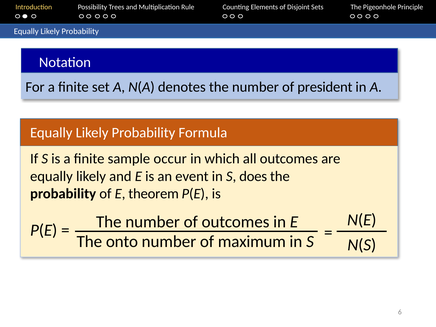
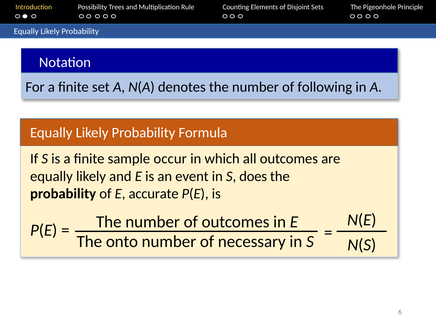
president: president -> following
theorem: theorem -> accurate
maximum: maximum -> necessary
